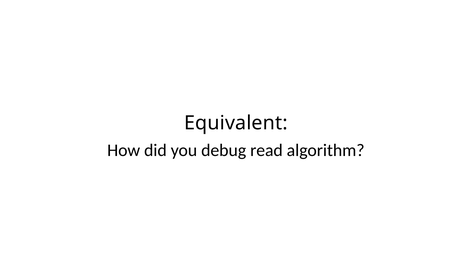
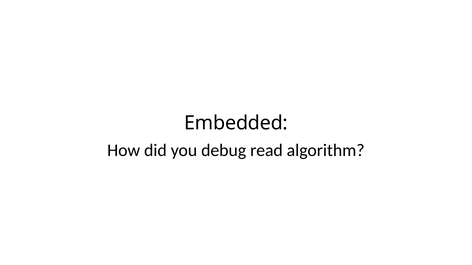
Equivalent: Equivalent -> Embedded
